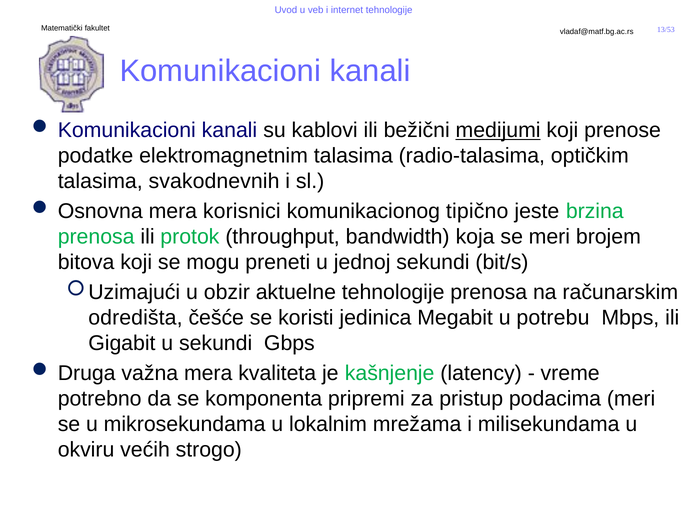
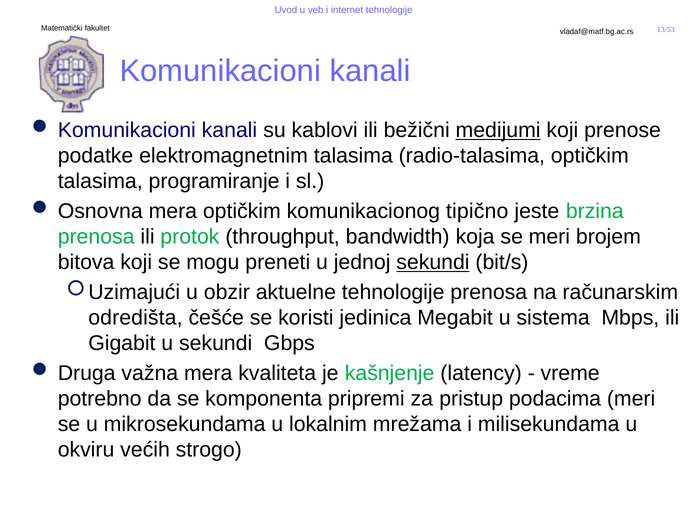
svakodnevnih: svakodnevnih -> programiranje
mera korisnici: korisnici -> optičkim
sekundi at (433, 262) underline: none -> present
potrebu: potrebu -> sistema
